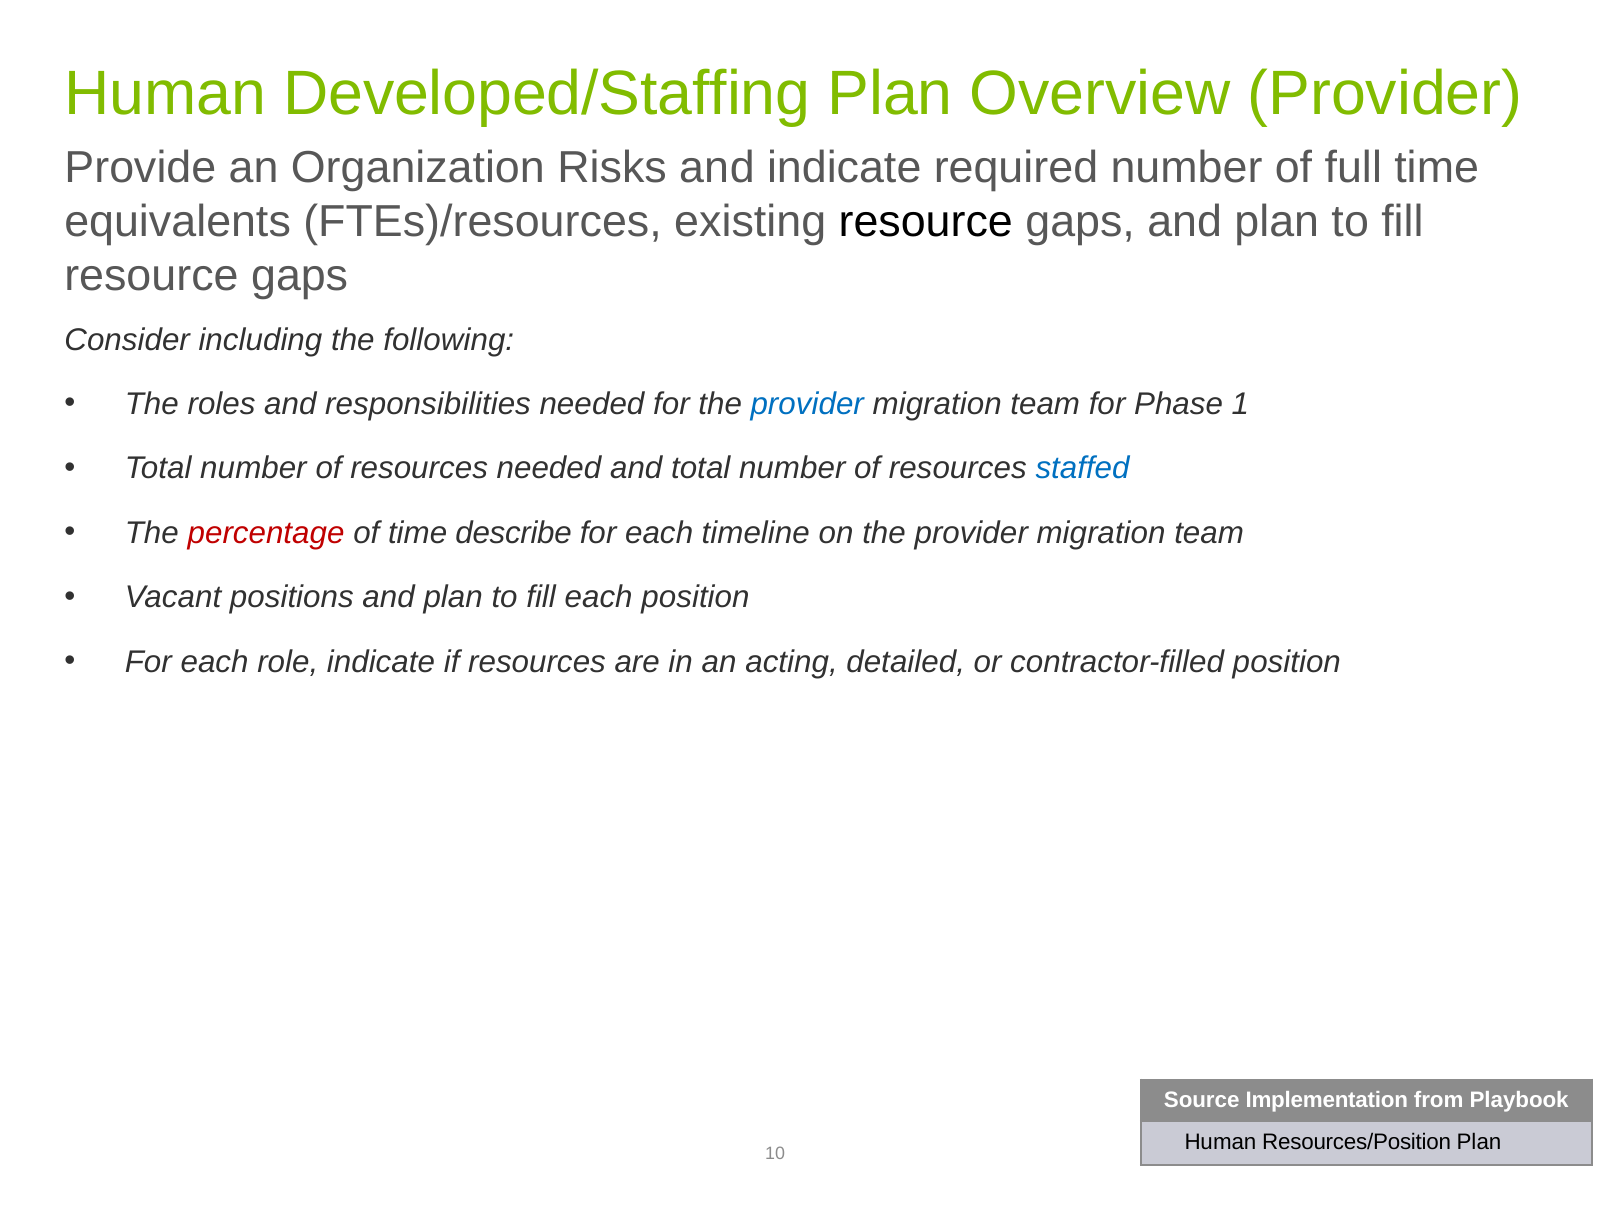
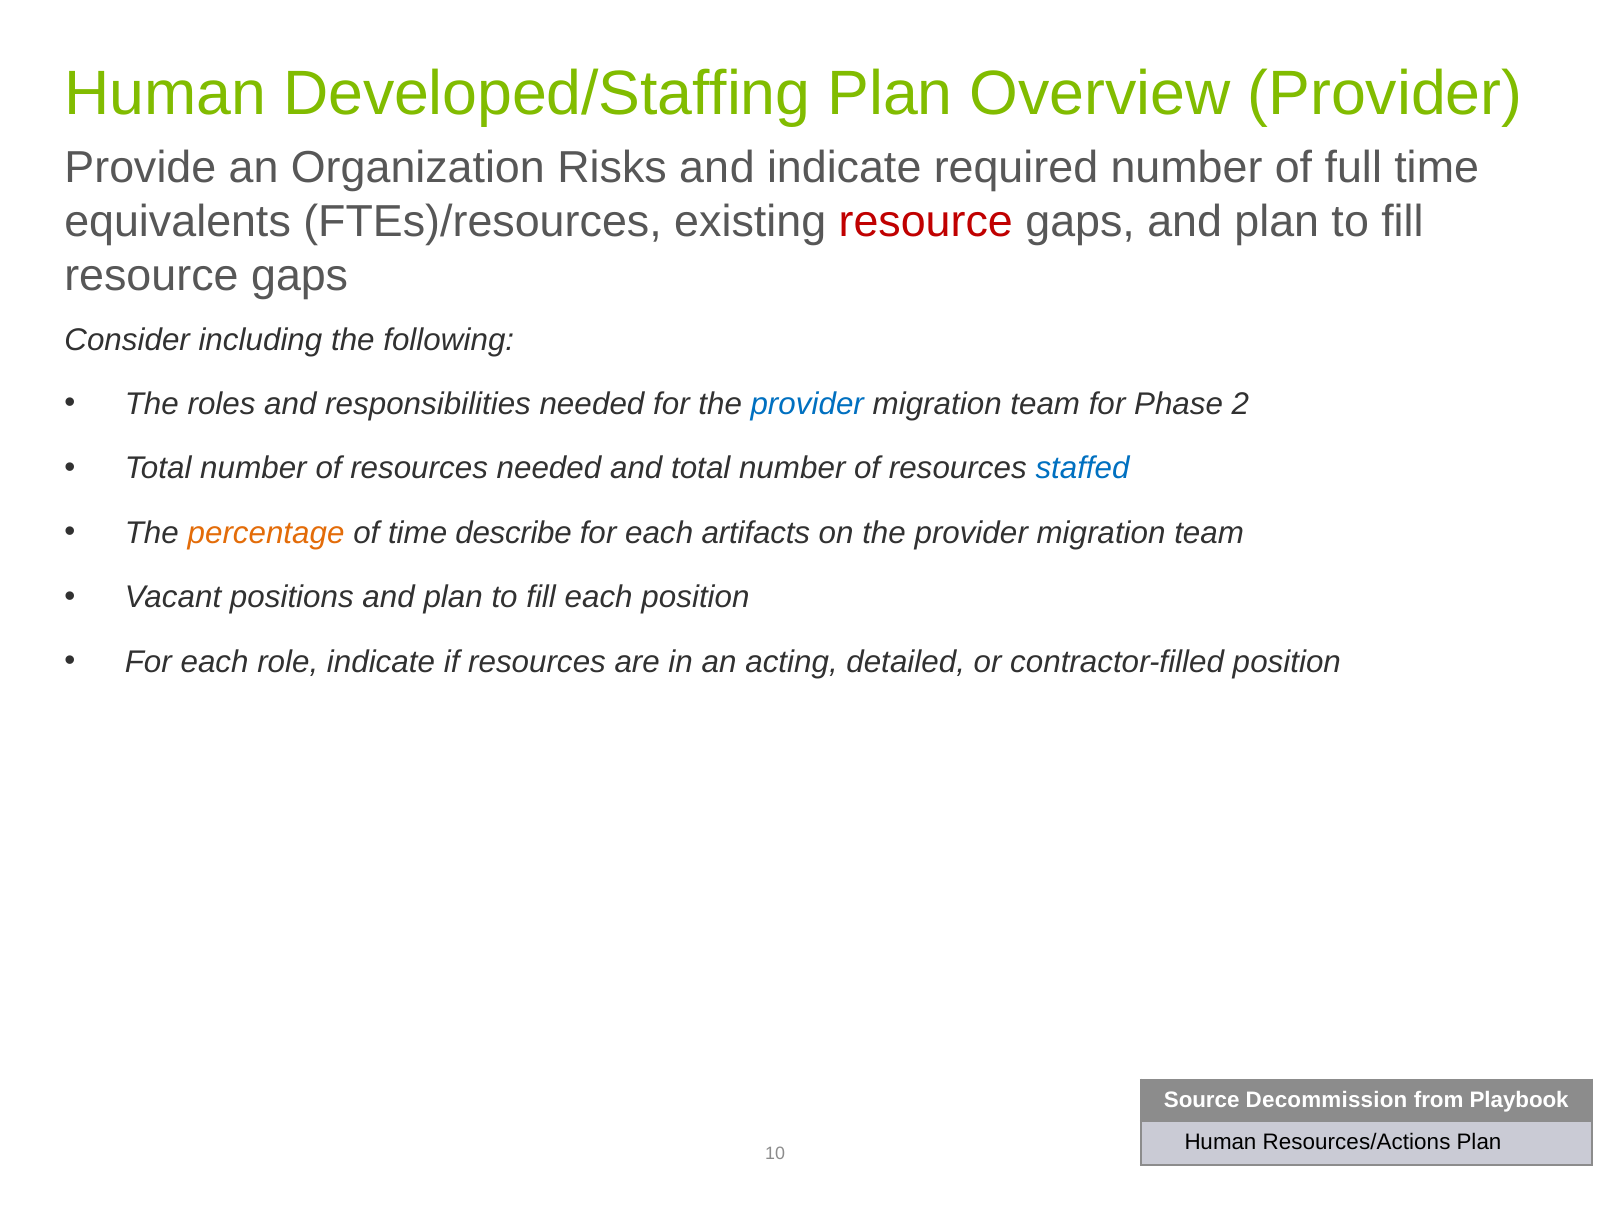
resource at (926, 222) colour: black -> red
1: 1 -> 2
percentage colour: red -> orange
timeline: timeline -> artifacts
Implementation: Implementation -> Decommission
Resources/Position: Resources/Position -> Resources/Actions
